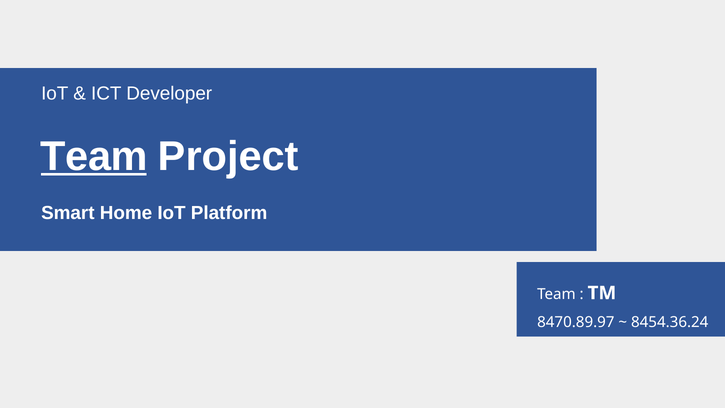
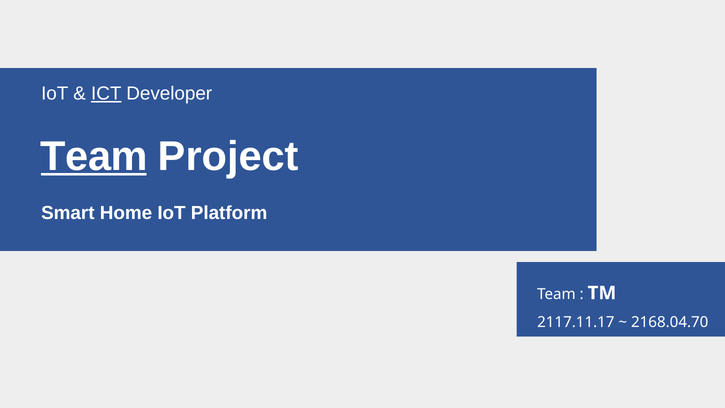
ICT underline: none -> present
8470.89.97: 8470.89.97 -> 2117.11.17
8454.36.24: 8454.36.24 -> 2168.04.70
